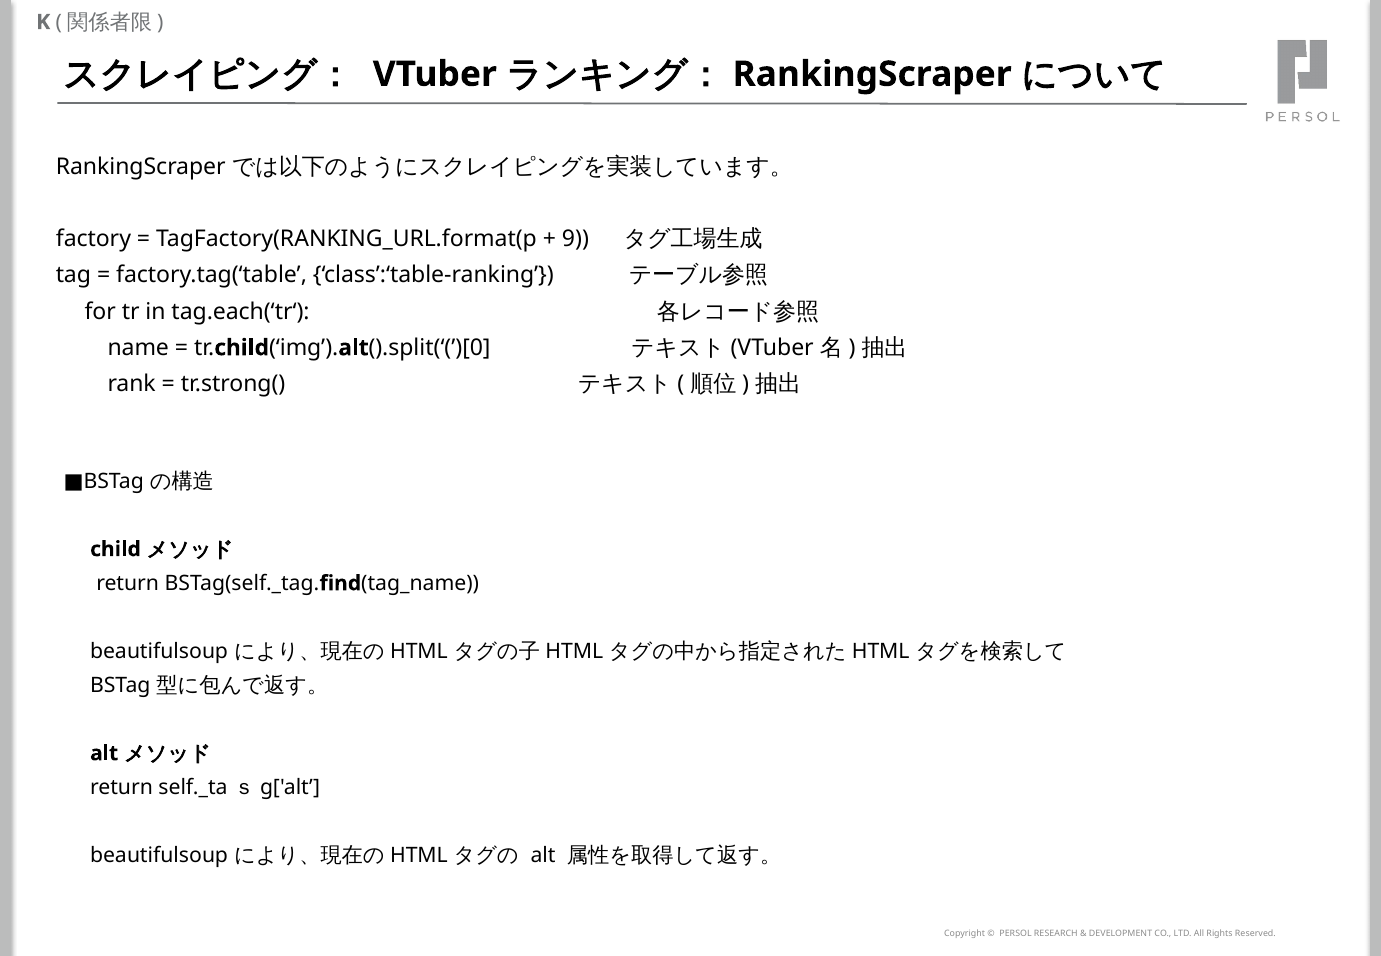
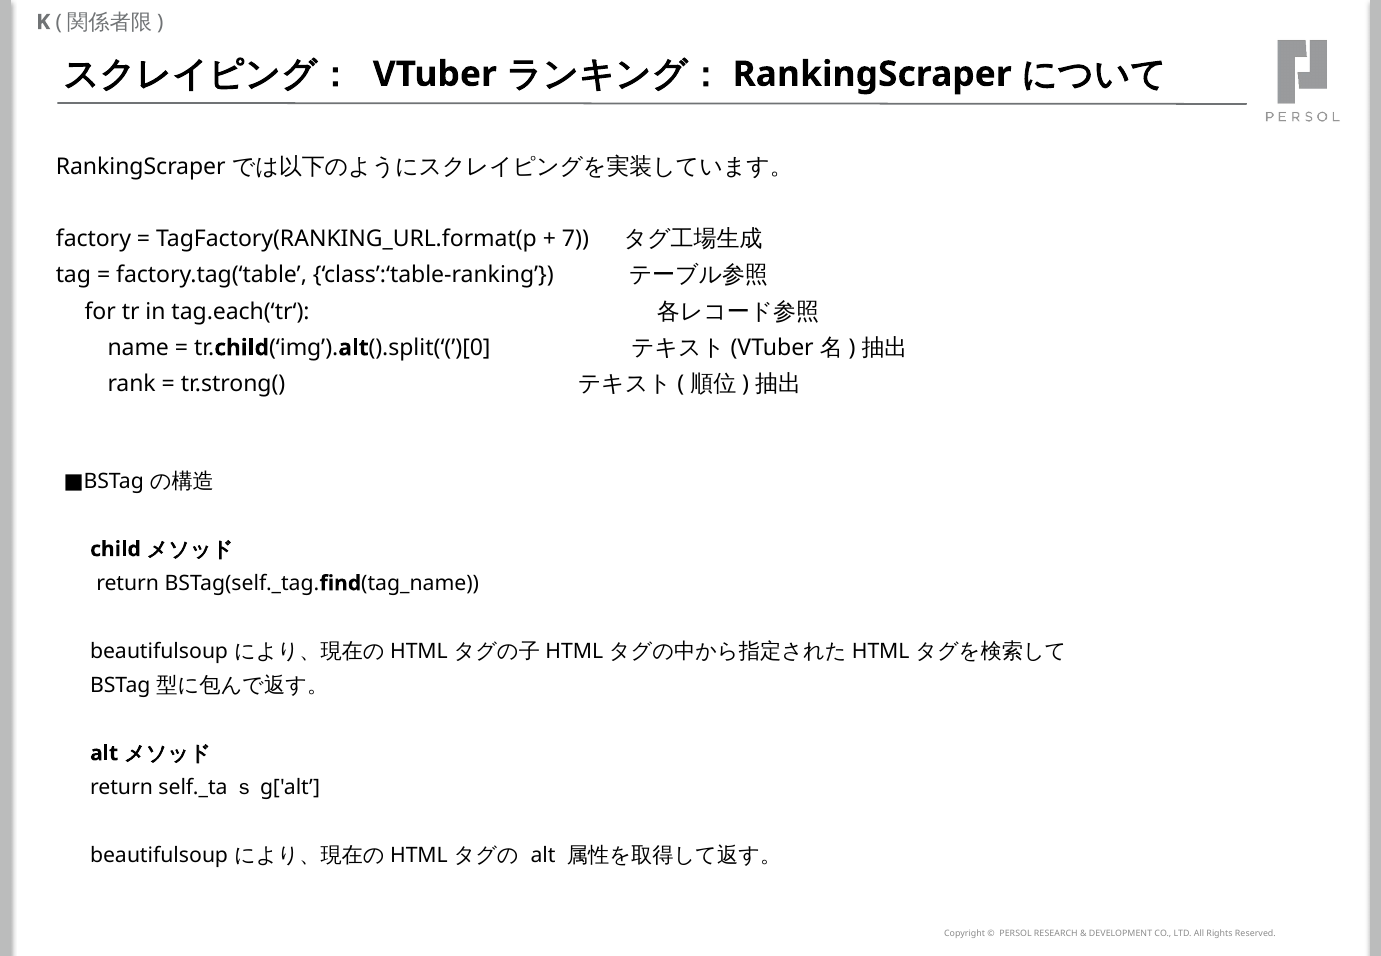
9: 9 -> 7
